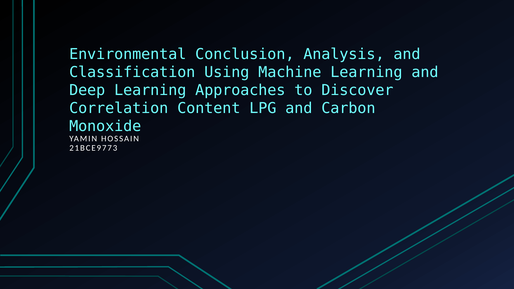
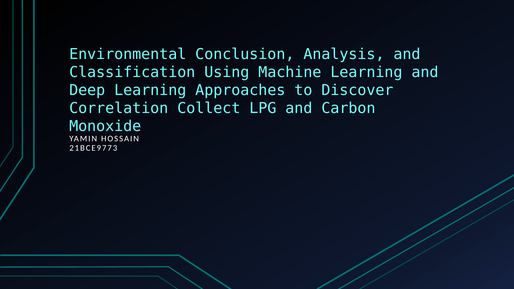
Content: Content -> Collect
